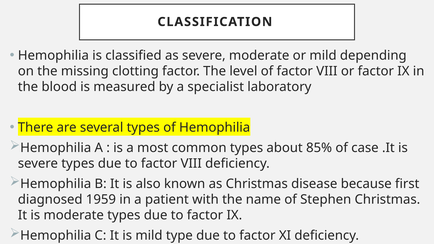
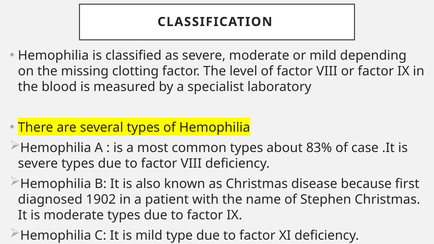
85%: 85% -> 83%
1959: 1959 -> 1902
